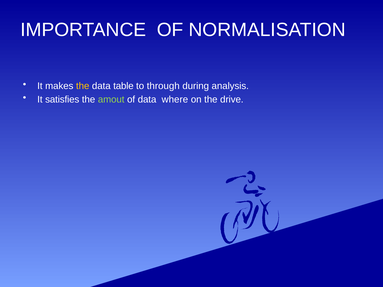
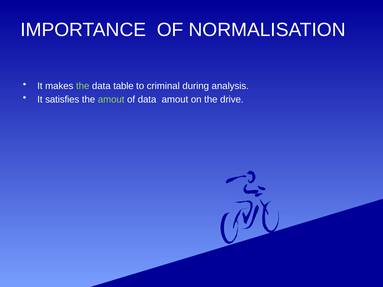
the at (83, 86) colour: yellow -> light green
through: through -> criminal
data where: where -> amout
